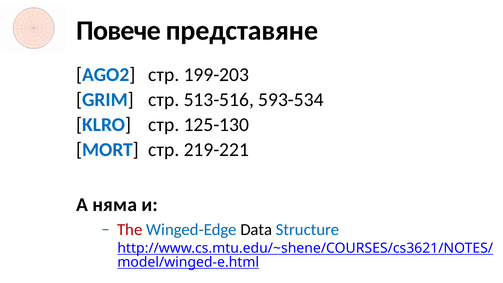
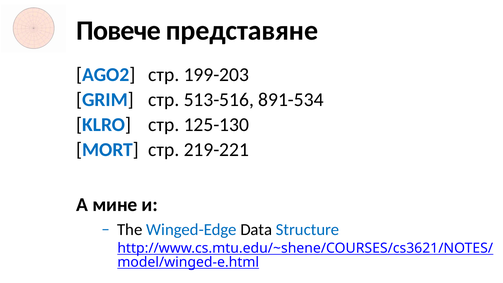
593-534: 593-534 -> 891-534
няма: няма -> мине
The colour: red -> black
